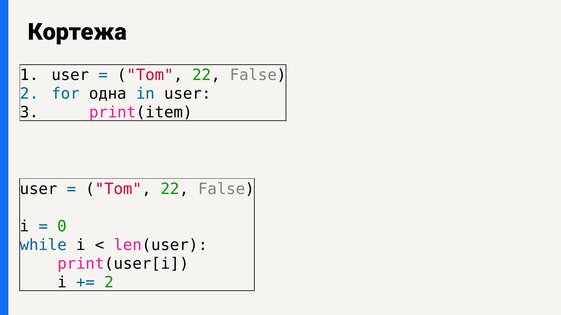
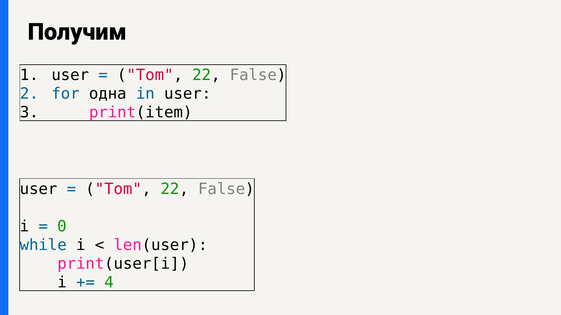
Кортежа: Кортежа -> Получим
2 at (109, 283): 2 -> 4
